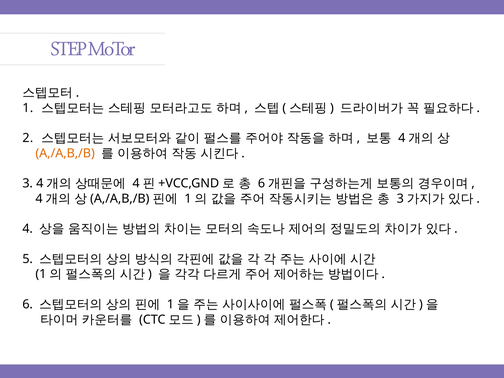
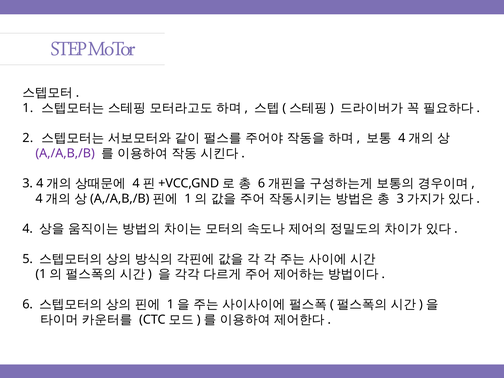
A,/A,B,/B colour: orange -> purple
